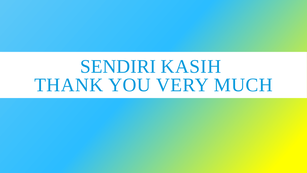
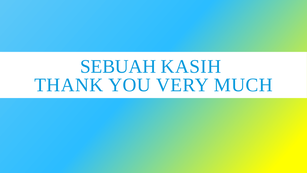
SENDIRI: SENDIRI -> SEBUAH
